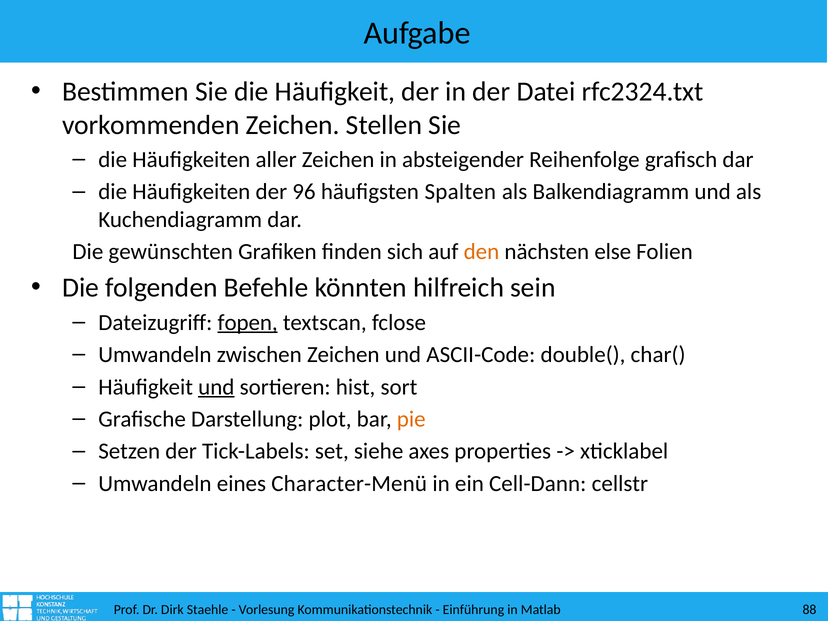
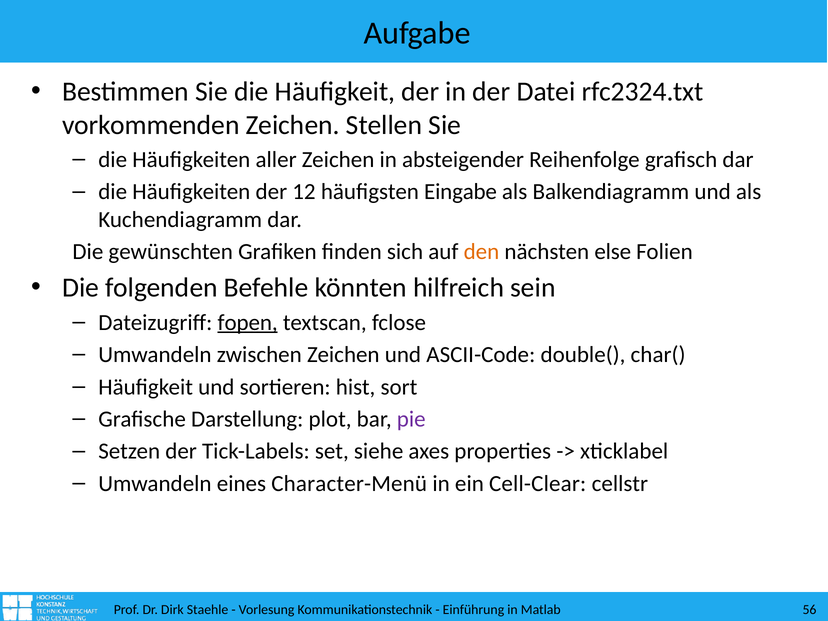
96: 96 -> 12
Spalten: Spalten -> Eingabe
und at (216, 387) underline: present -> none
pie colour: orange -> purple
Cell-Dann: Cell-Dann -> Cell-Clear
88: 88 -> 56
